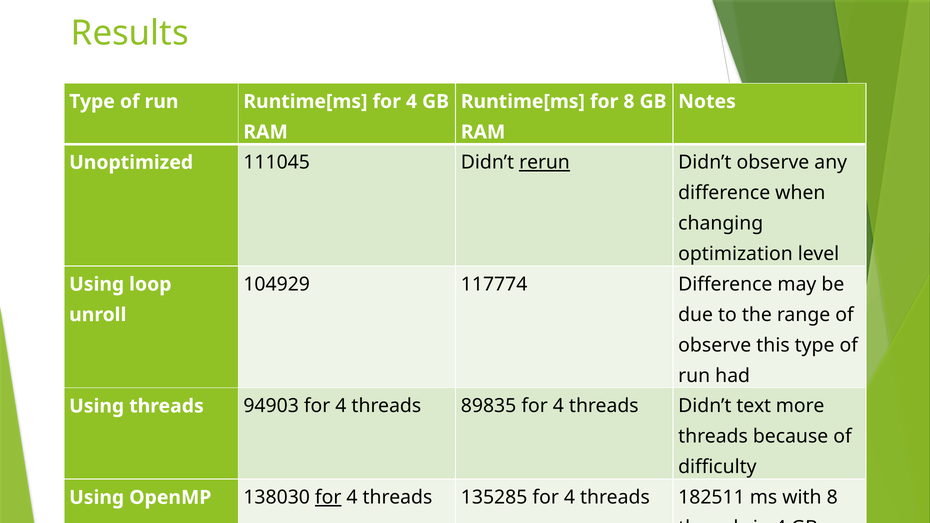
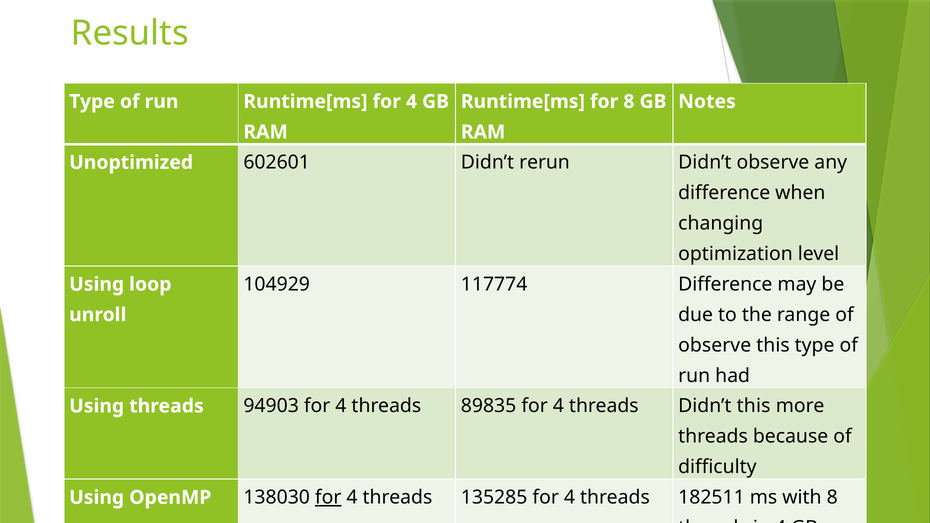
111045: 111045 -> 602601
rerun underline: present -> none
Didn’t text: text -> this
